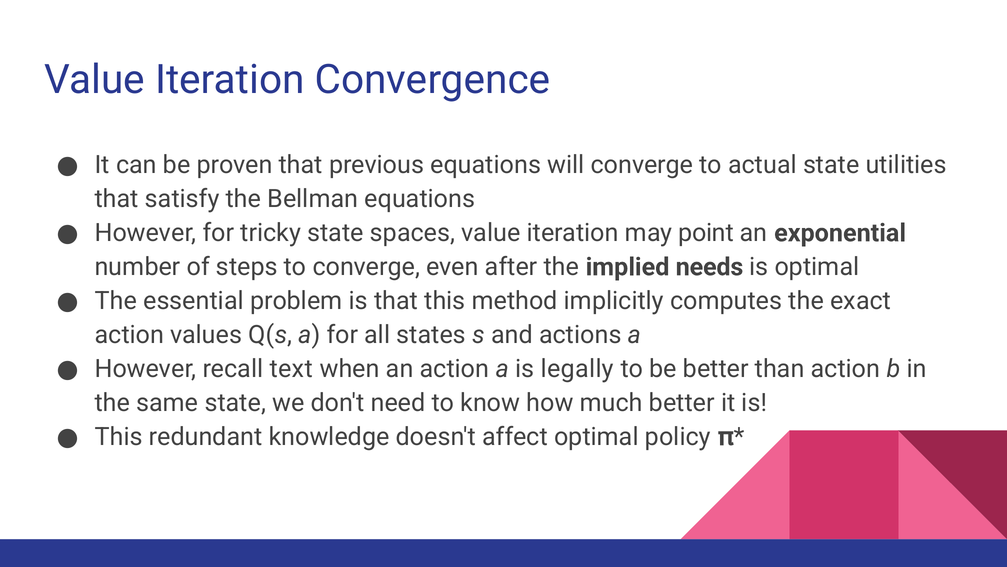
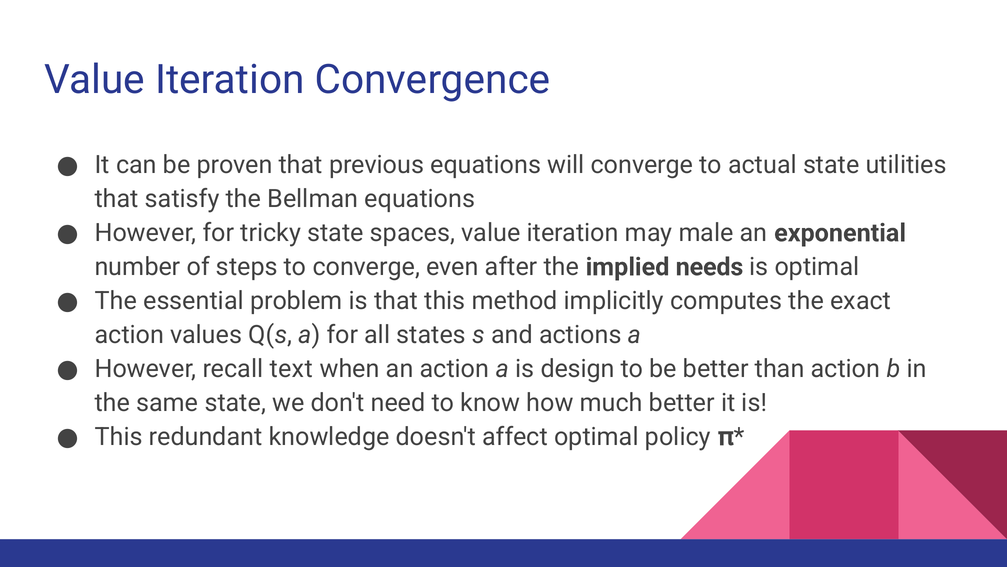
point: point -> male
legally: legally -> design
